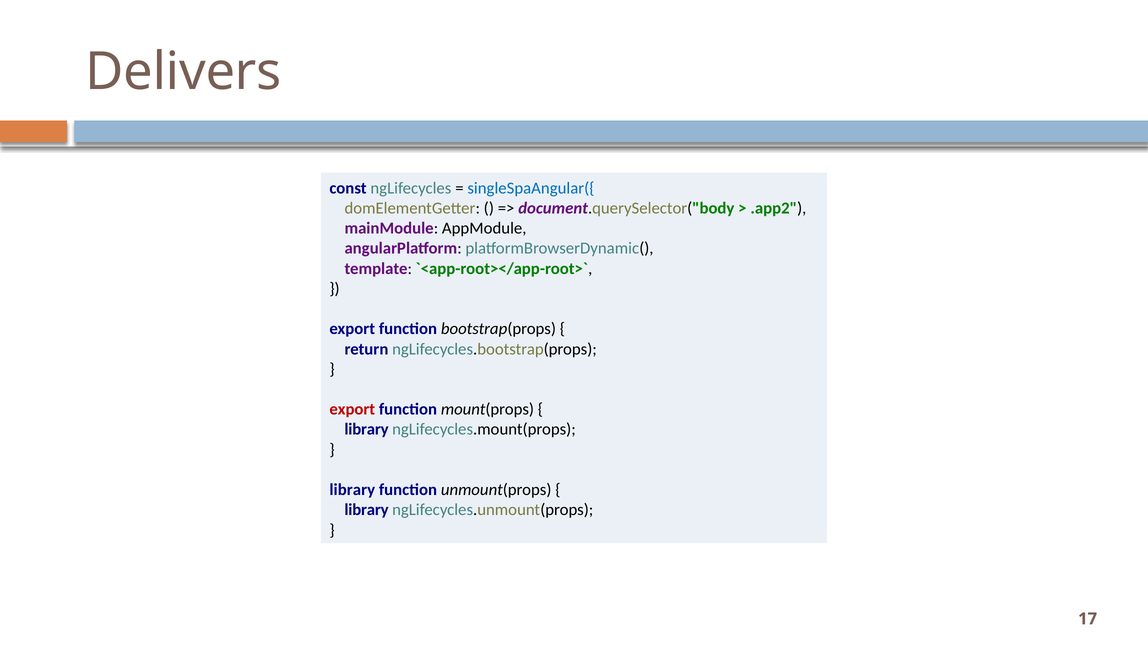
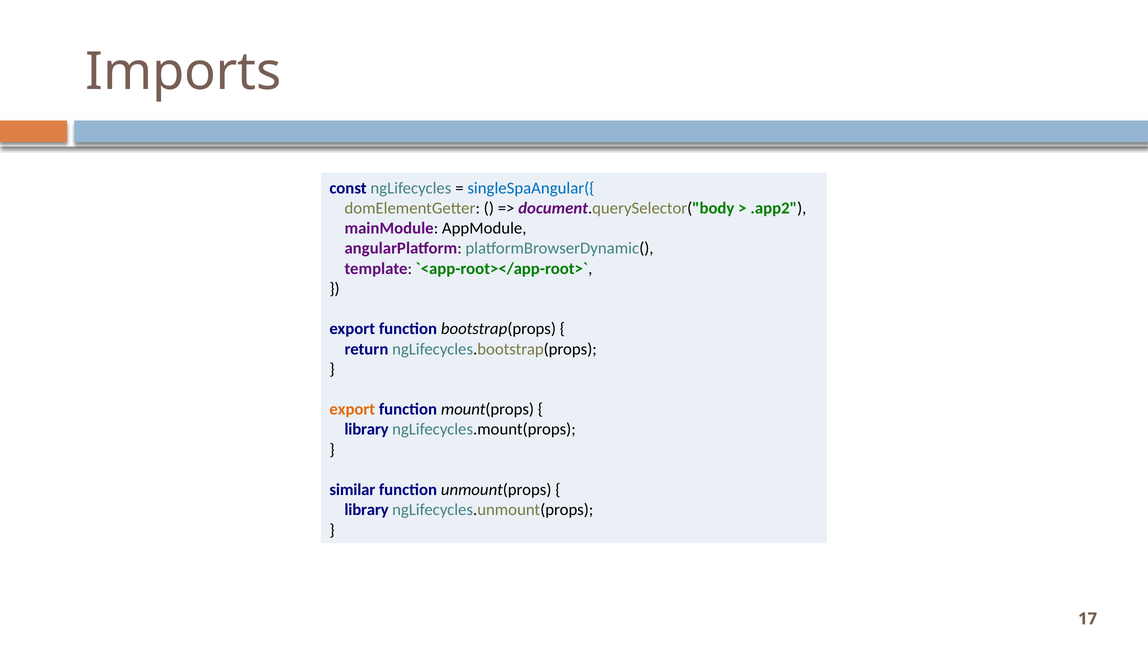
Delivers: Delivers -> Imports
export at (352, 409) colour: red -> orange
library at (352, 490): library -> similar
